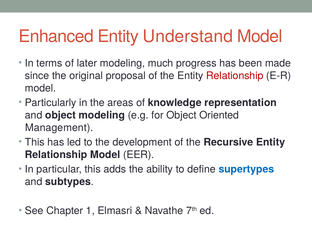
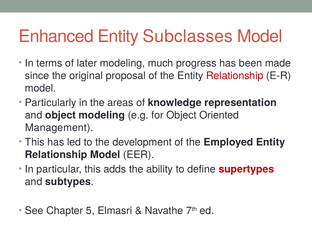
Understand: Understand -> Subclasses
Recursive: Recursive -> Employed
supertypes colour: blue -> red
1: 1 -> 5
